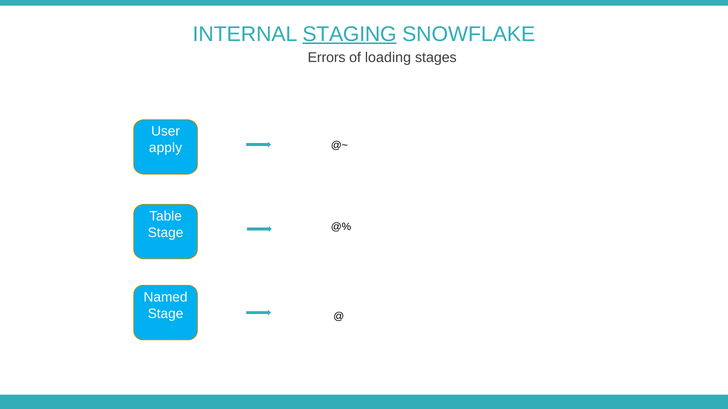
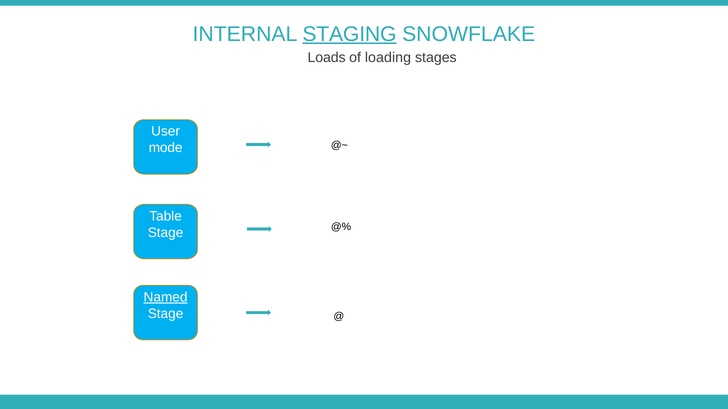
Errors: Errors -> Loads
apply: apply -> mode
Named underline: none -> present
